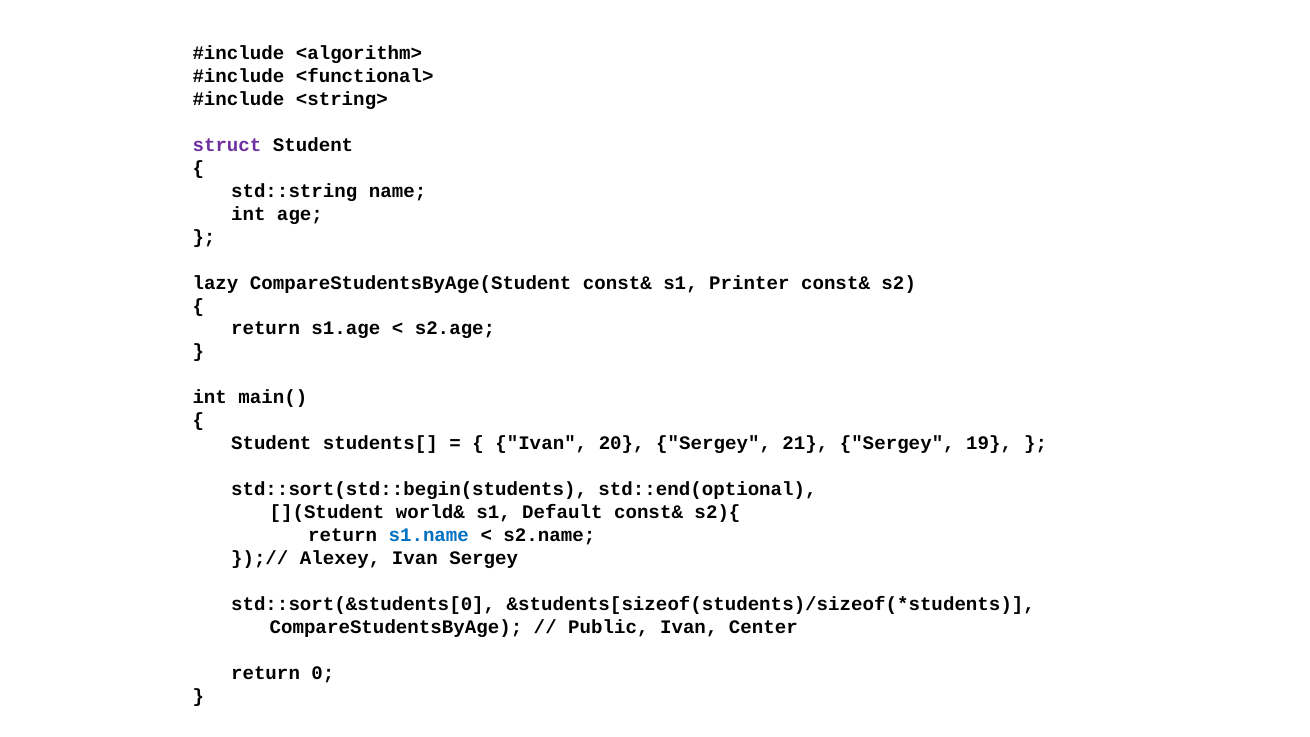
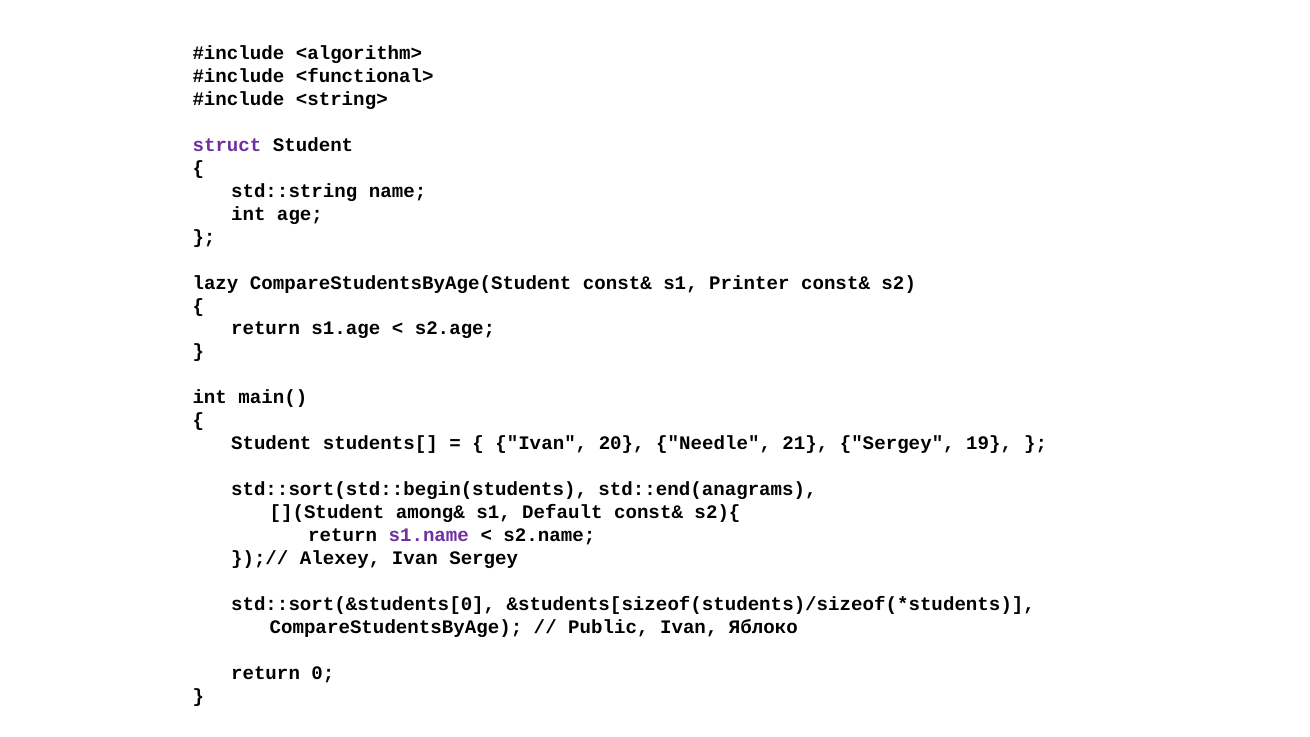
20 Sergey: Sergey -> Needle
std::end(optional: std::end(optional -> std::end(anagrams
world&: world& -> among&
s1.name colour: blue -> purple
Center: Center -> Яблоко
